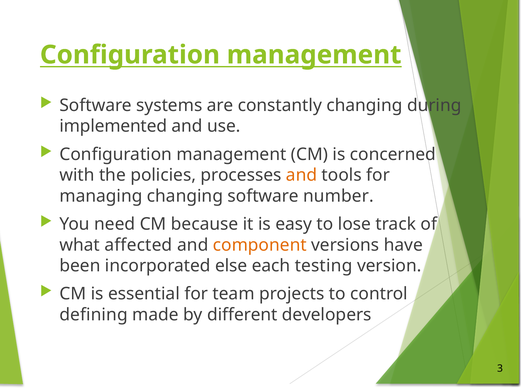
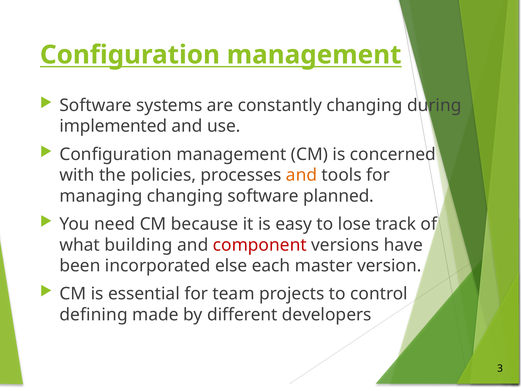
number: number -> planned
affected: affected -> building
component colour: orange -> red
testing: testing -> master
